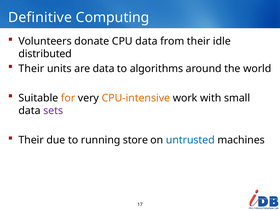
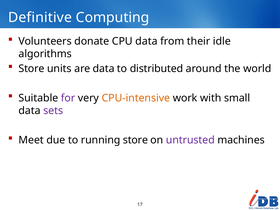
distributed: distributed -> algorithms
Their at (31, 69): Their -> Store
algorithms: algorithms -> distributed
for colour: orange -> purple
Their at (31, 140): Their -> Meet
untrusted colour: blue -> purple
